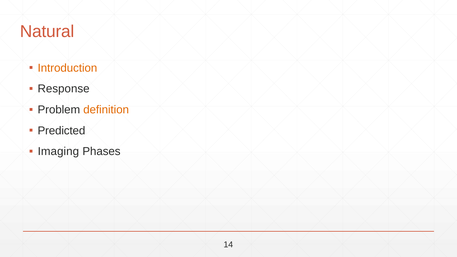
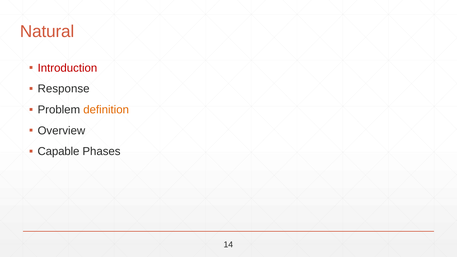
Introduction colour: orange -> red
Predicted: Predicted -> Overview
Imaging: Imaging -> Capable
